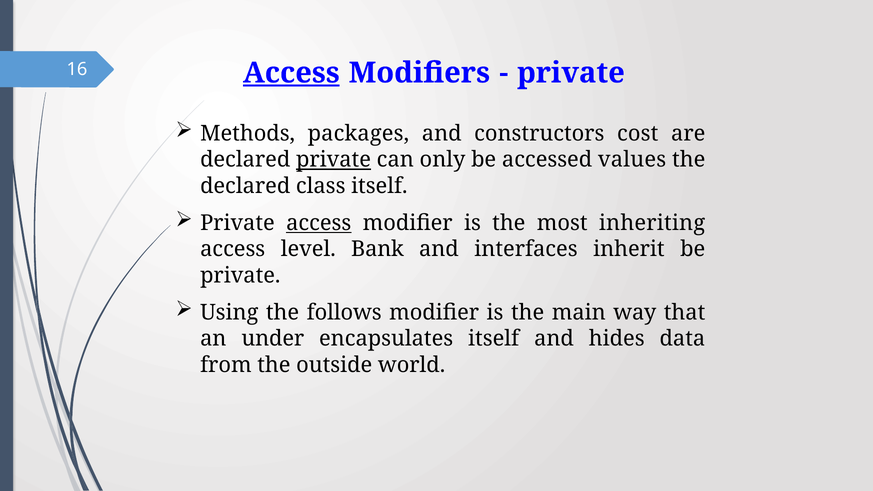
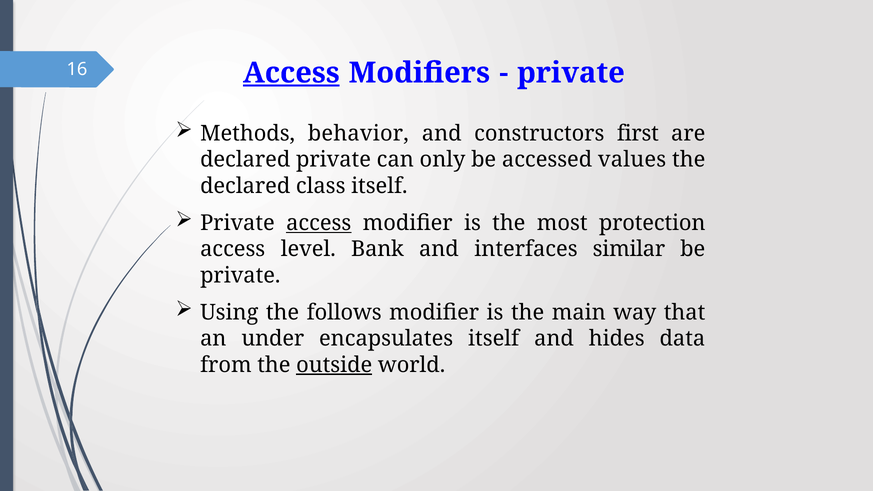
packages: packages -> behavior
cost: cost -> first
private at (334, 160) underline: present -> none
inheriting: inheriting -> protection
inherit: inherit -> similar
outside underline: none -> present
